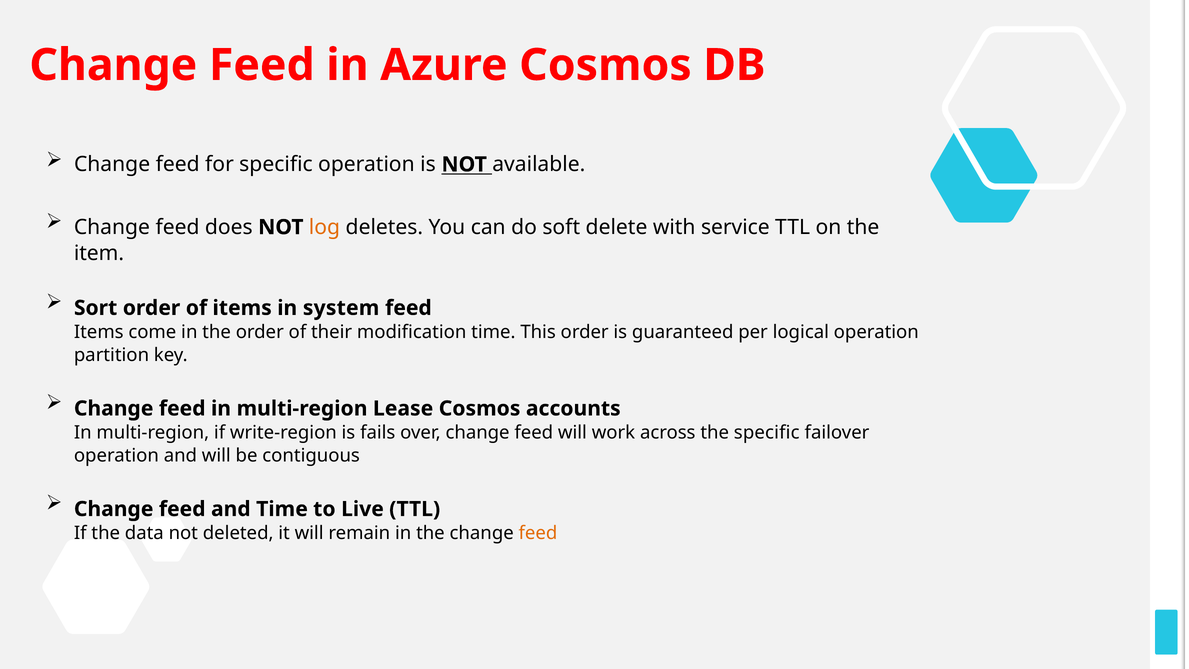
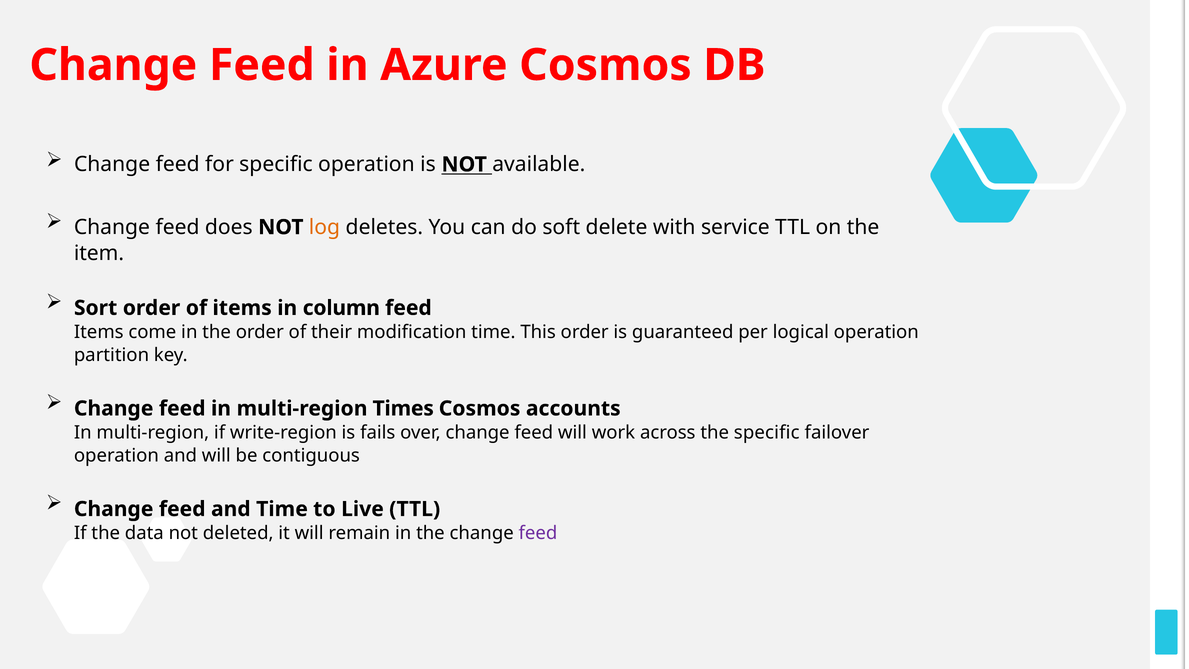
system: system -> column
Lease: Lease -> Times
feed at (538, 533) colour: orange -> purple
